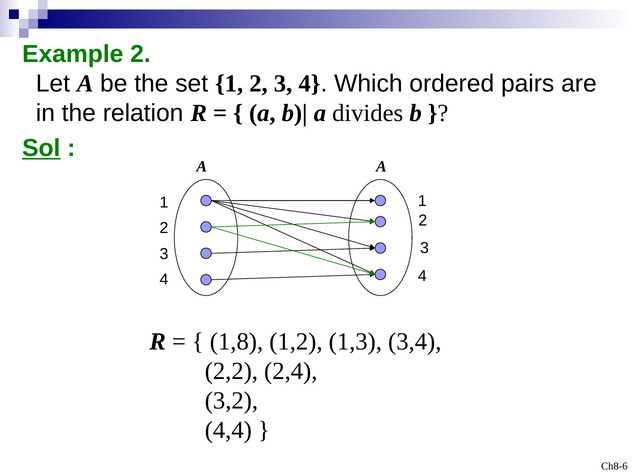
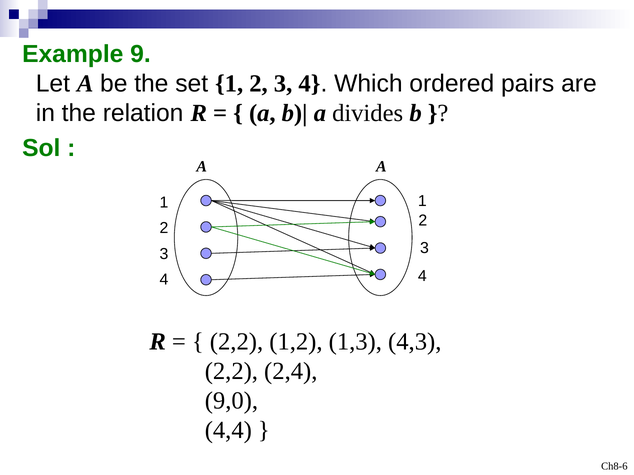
Example 2: 2 -> 9
Sol underline: present -> none
1,8 at (237, 342): 1,8 -> 2,2
3,4: 3,4 -> 4,3
3,2: 3,2 -> 9,0
